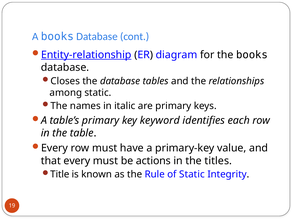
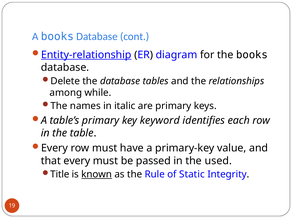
Closes: Closes -> Delete
among static: static -> while
actions: actions -> passed
titles: titles -> used
known underline: none -> present
